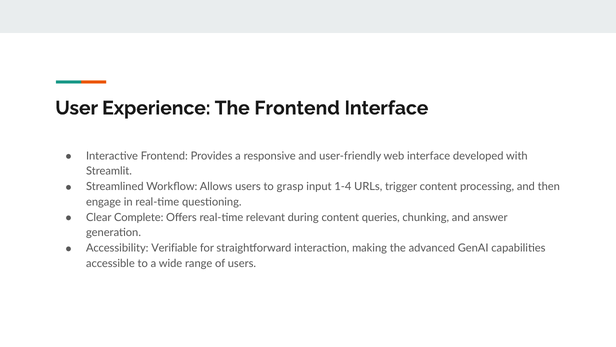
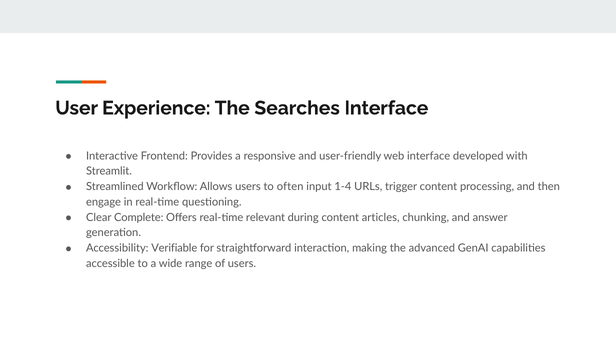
The Frontend: Frontend -> Searches
grasp: grasp -> often
queries: queries -> articles
